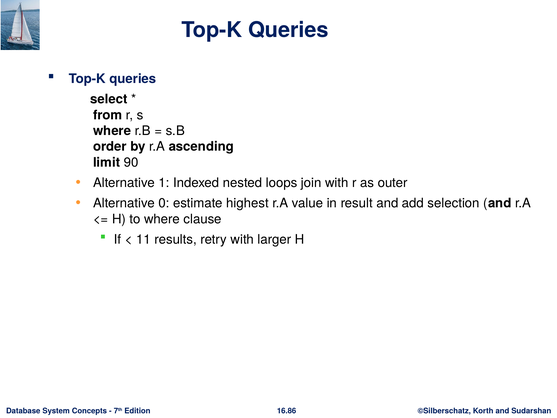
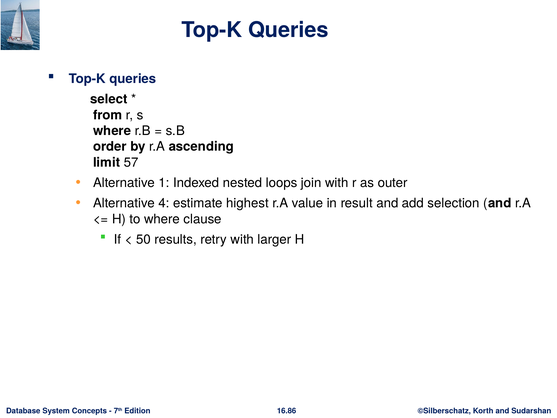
90: 90 -> 57
0: 0 -> 4
11: 11 -> 50
